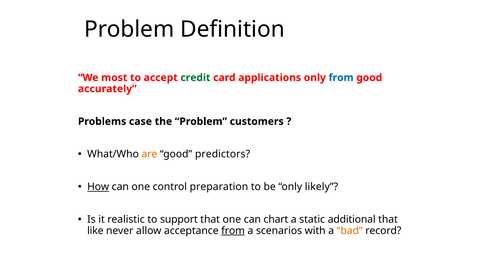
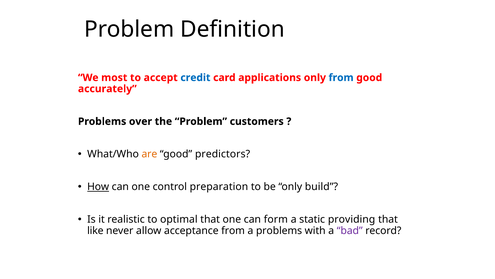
credit colour: green -> blue
case: case -> over
likely: likely -> build
support: support -> optimal
chart: chart -> form
additional: additional -> providing
from at (233, 230) underline: present -> none
a scenarios: scenarios -> problems
bad colour: orange -> purple
